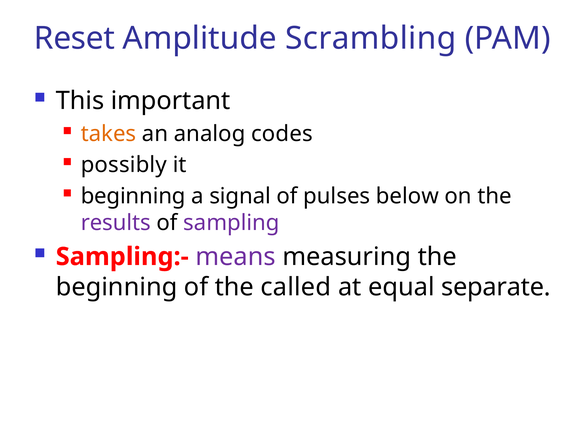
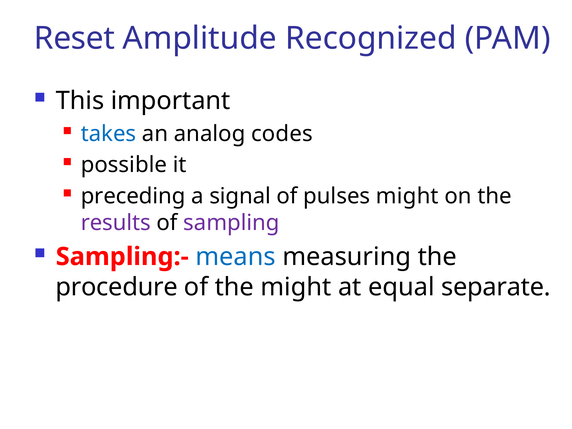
Scrambling: Scrambling -> Recognized
takes colour: orange -> blue
possibly: possibly -> possible
beginning at (133, 196): beginning -> preceding
pulses below: below -> might
means colour: purple -> blue
beginning at (117, 287): beginning -> procedure
the called: called -> might
